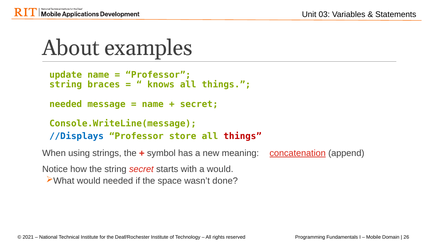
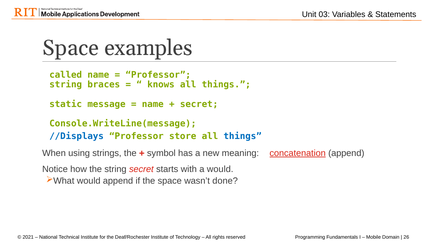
About at (71, 48): About -> Space
update: update -> called
needed at (66, 104): needed -> static
things at (243, 136) colour: red -> blue
would needed: needed -> append
